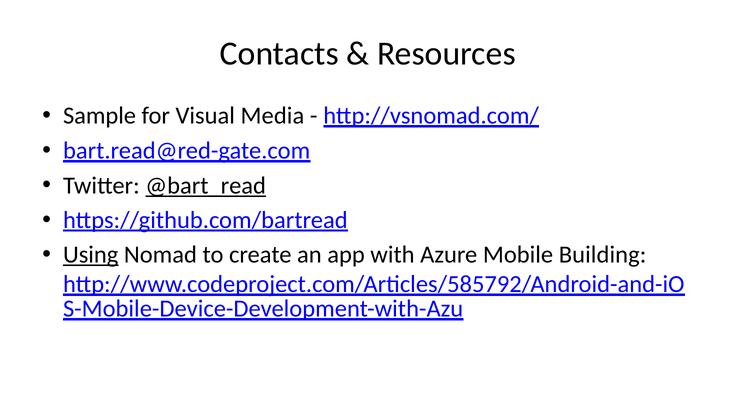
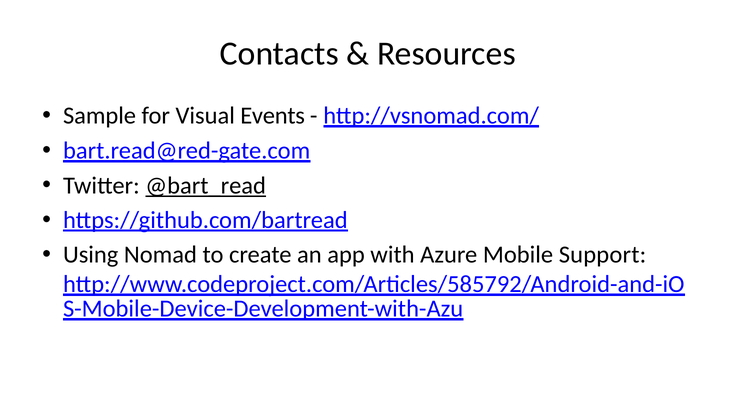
Media: Media -> Events
Using underline: present -> none
Building: Building -> Support
